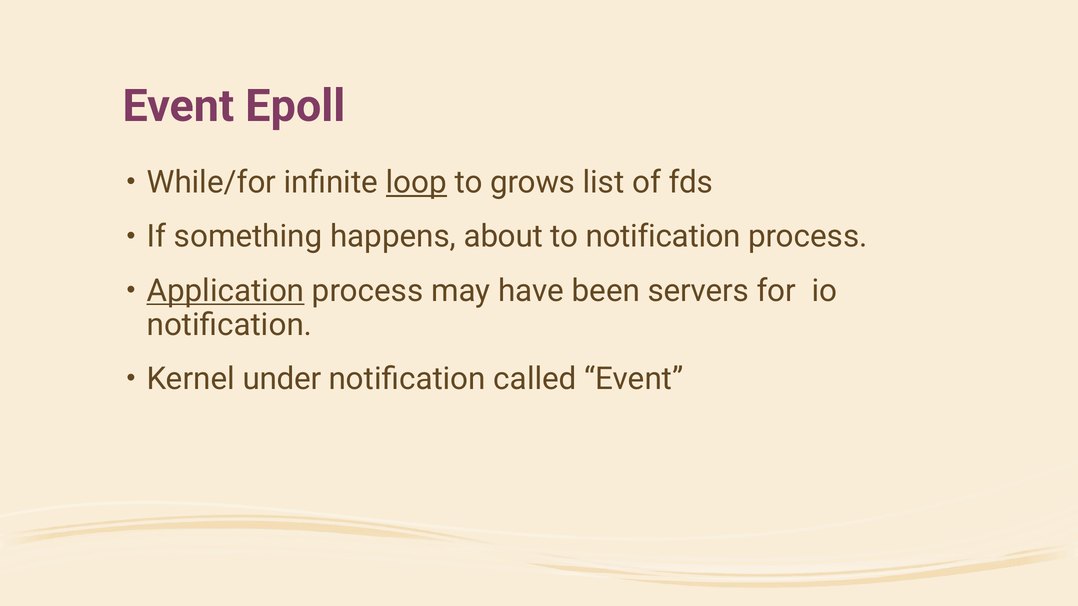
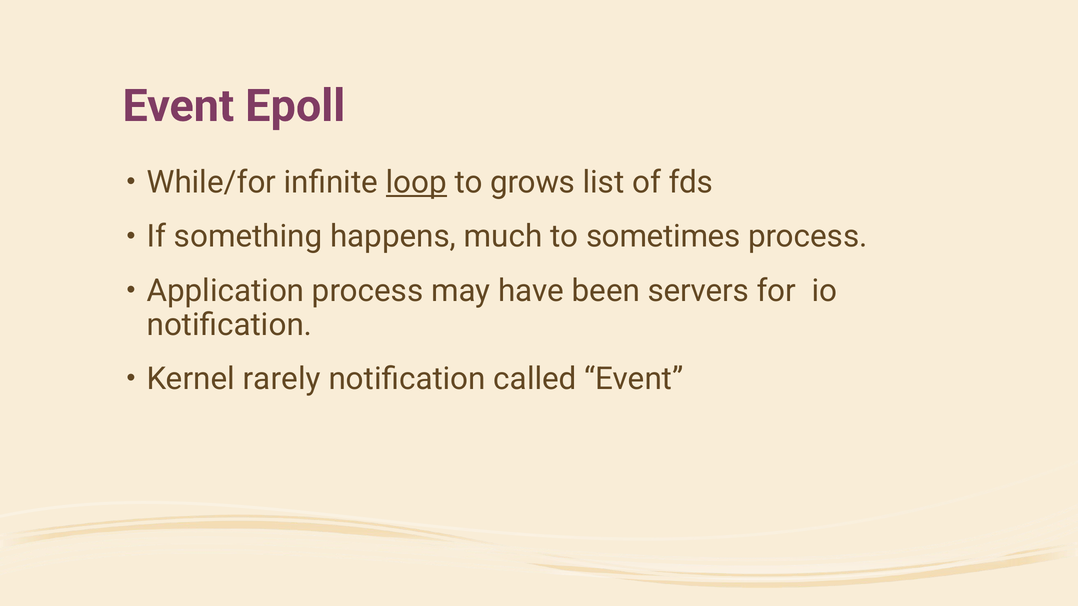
about: about -> much
to notification: notification -> sometimes
Application underline: present -> none
under: under -> rarely
